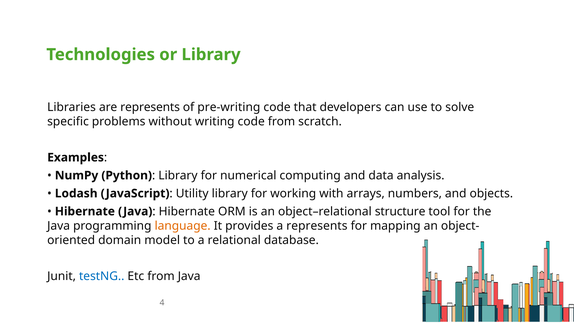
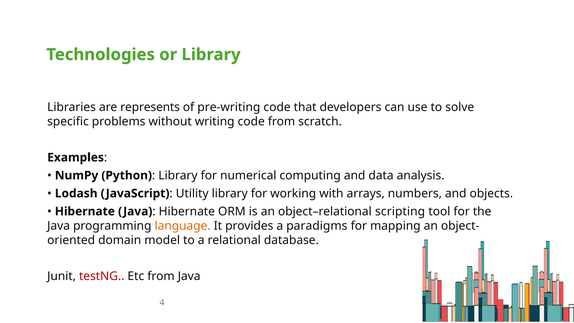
structure: structure -> scripting
a represents: represents -> paradigms
testNG colour: blue -> red
